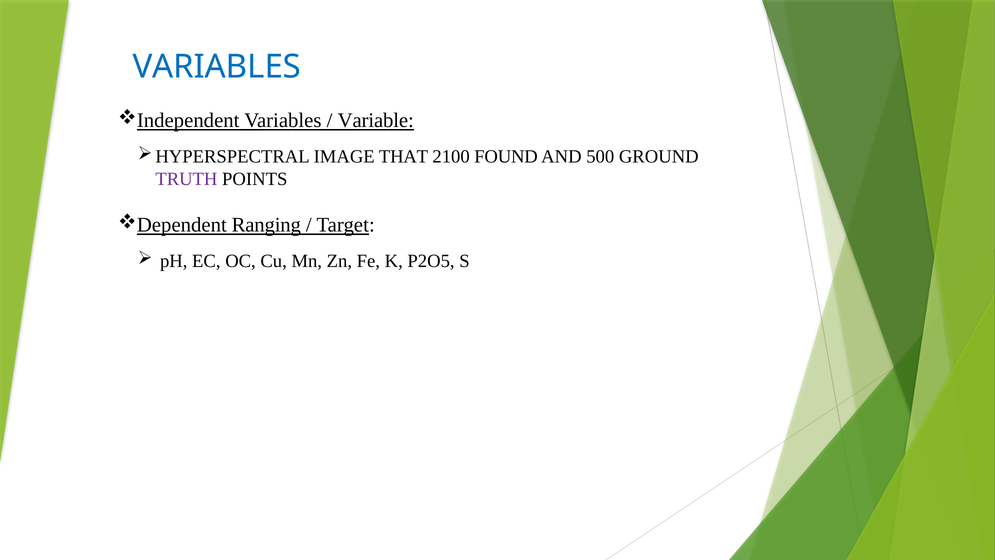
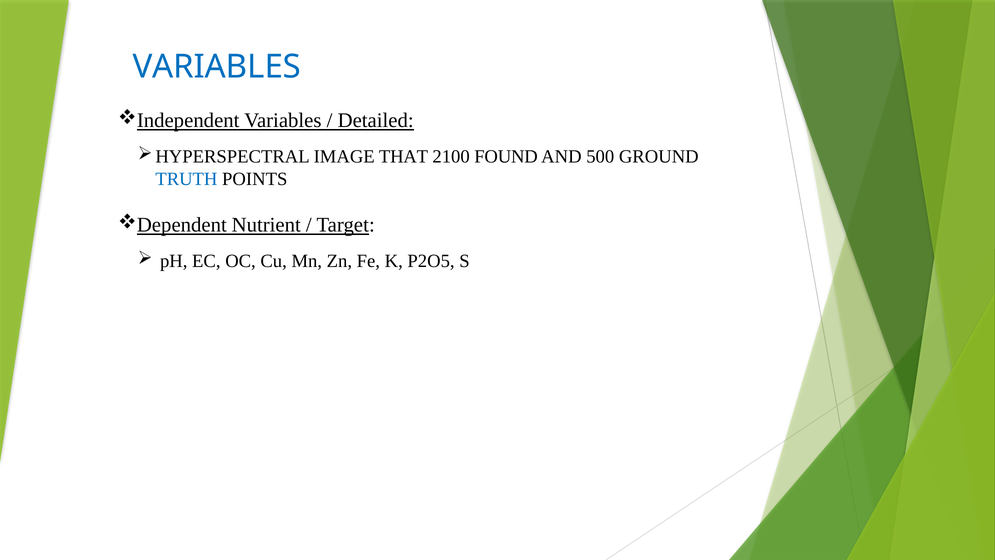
Variable: Variable -> Detailed
TRUTH colour: purple -> blue
Ranging: Ranging -> Nutrient
